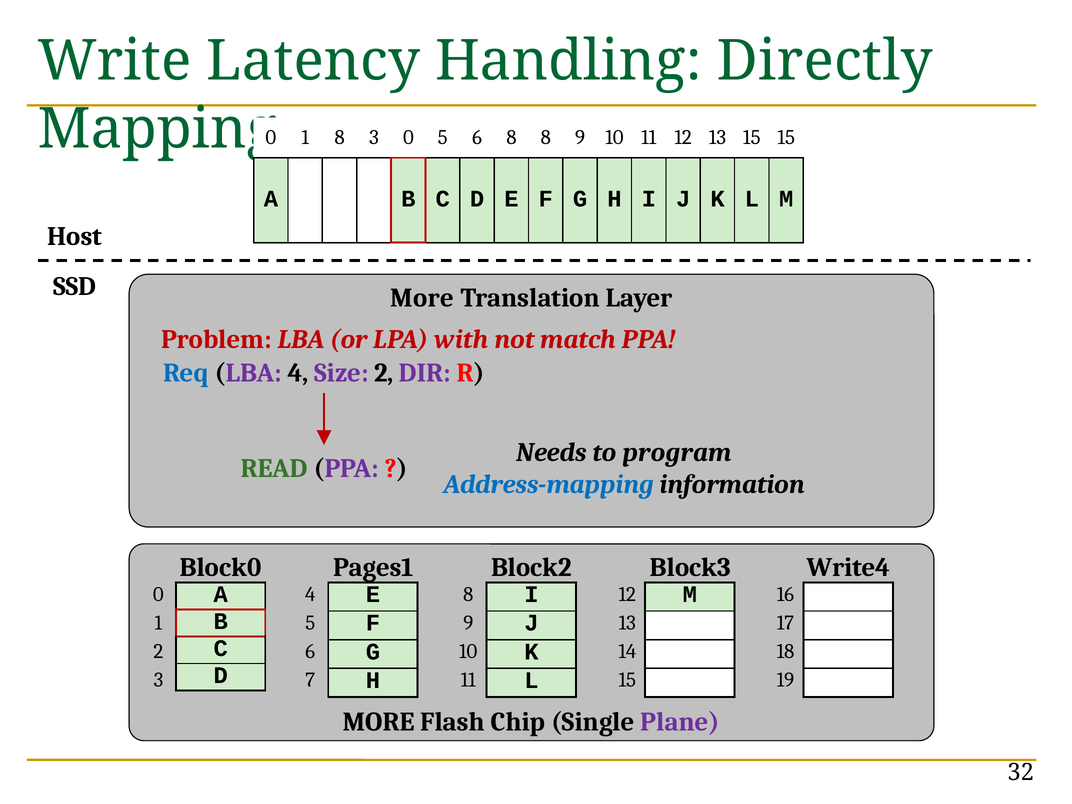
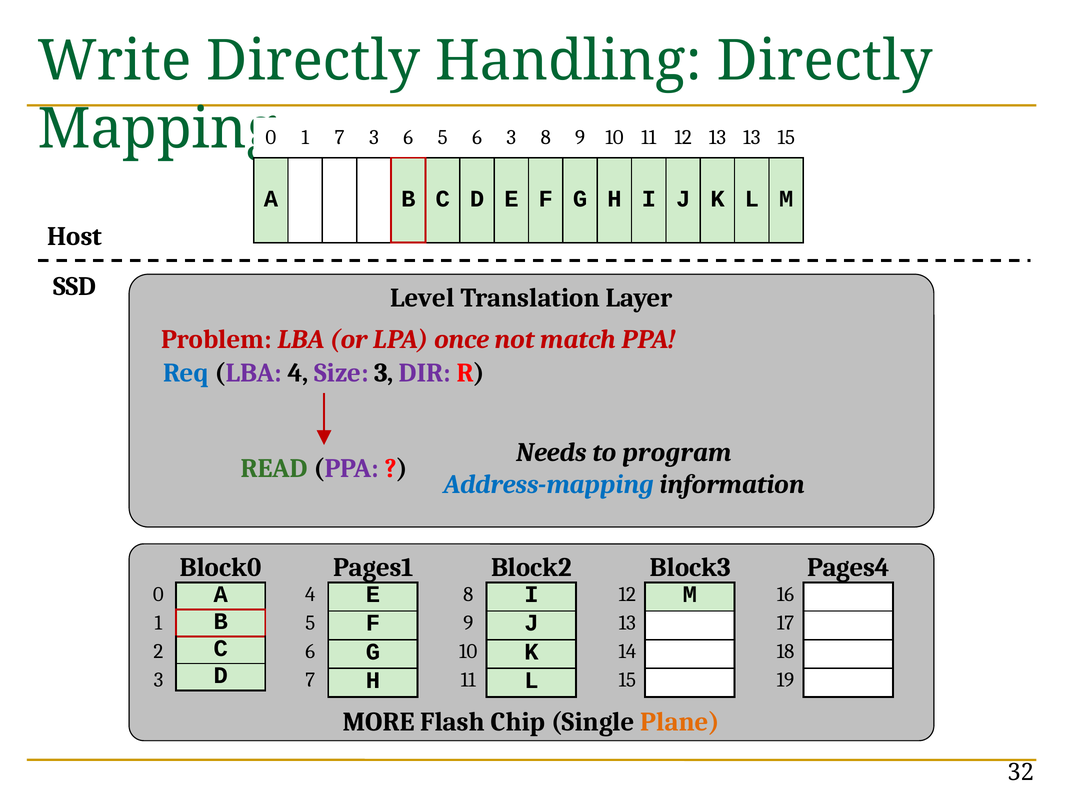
Write Latency: Latency -> Directly
1 8: 8 -> 7
3 0: 0 -> 6
6 8: 8 -> 3
13 15: 15 -> 13
More at (422, 298): More -> Level
with: with -> once
Size 2: 2 -> 3
Write4: Write4 -> Pages4
Plane colour: purple -> orange
